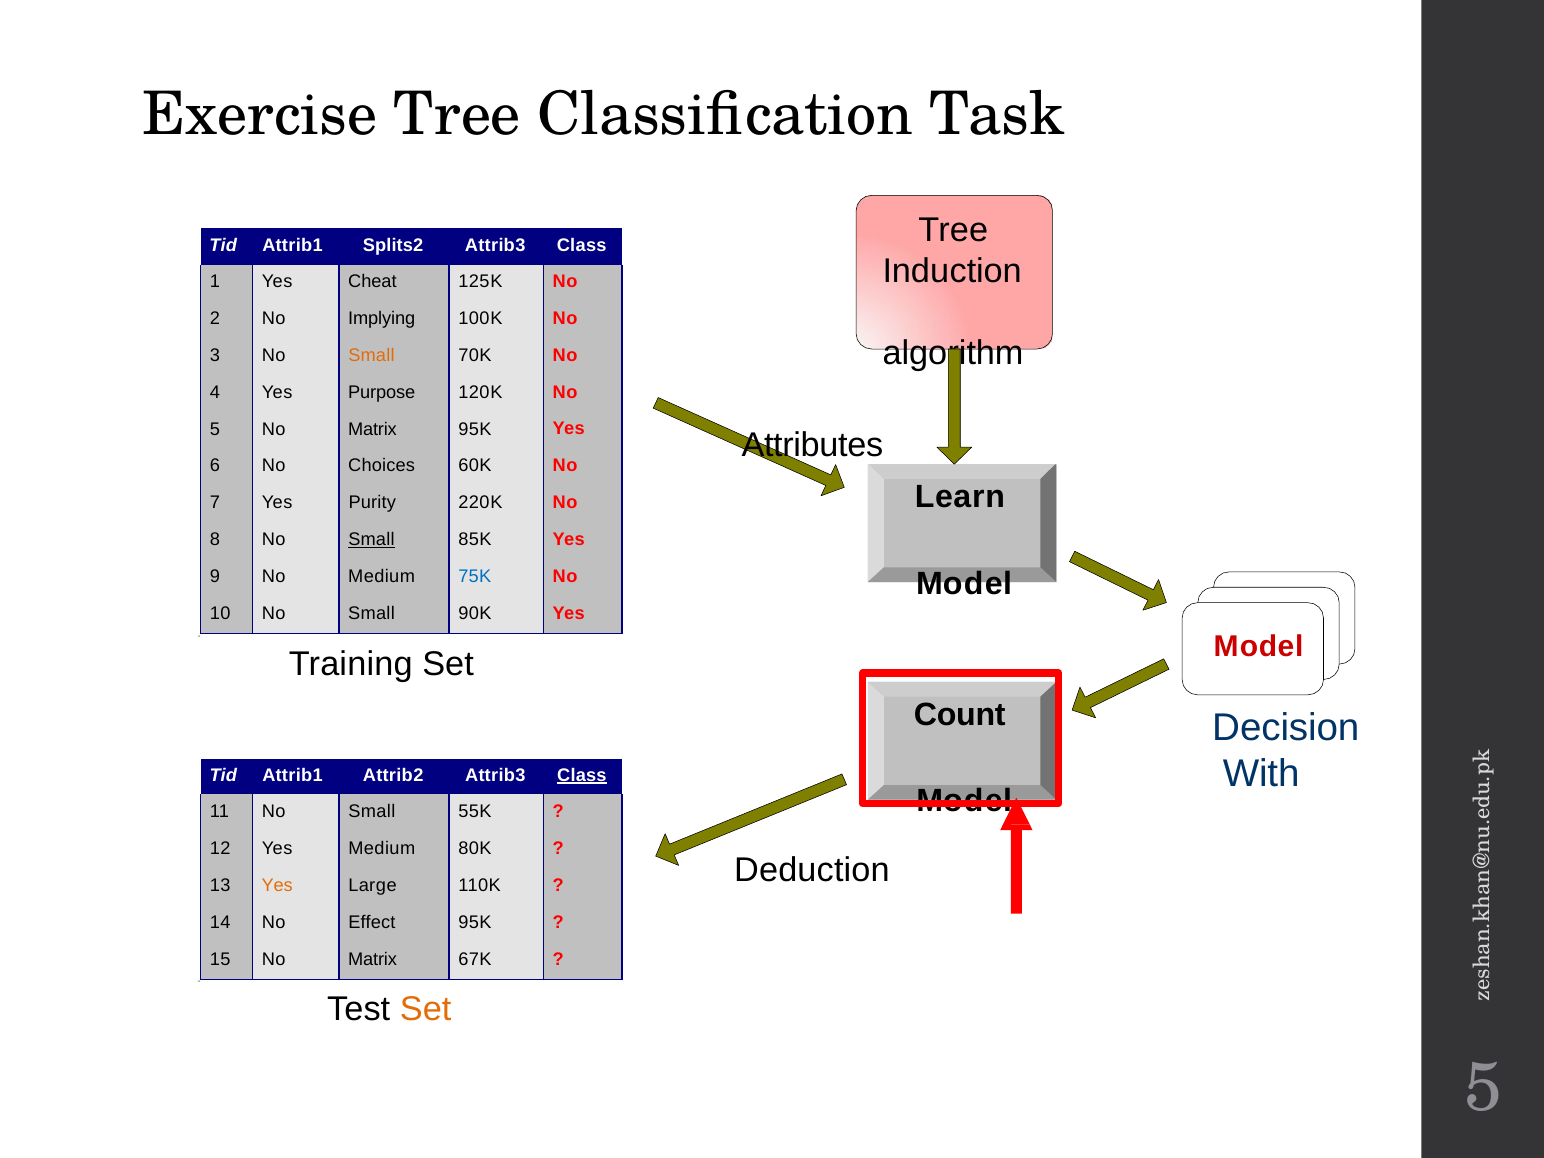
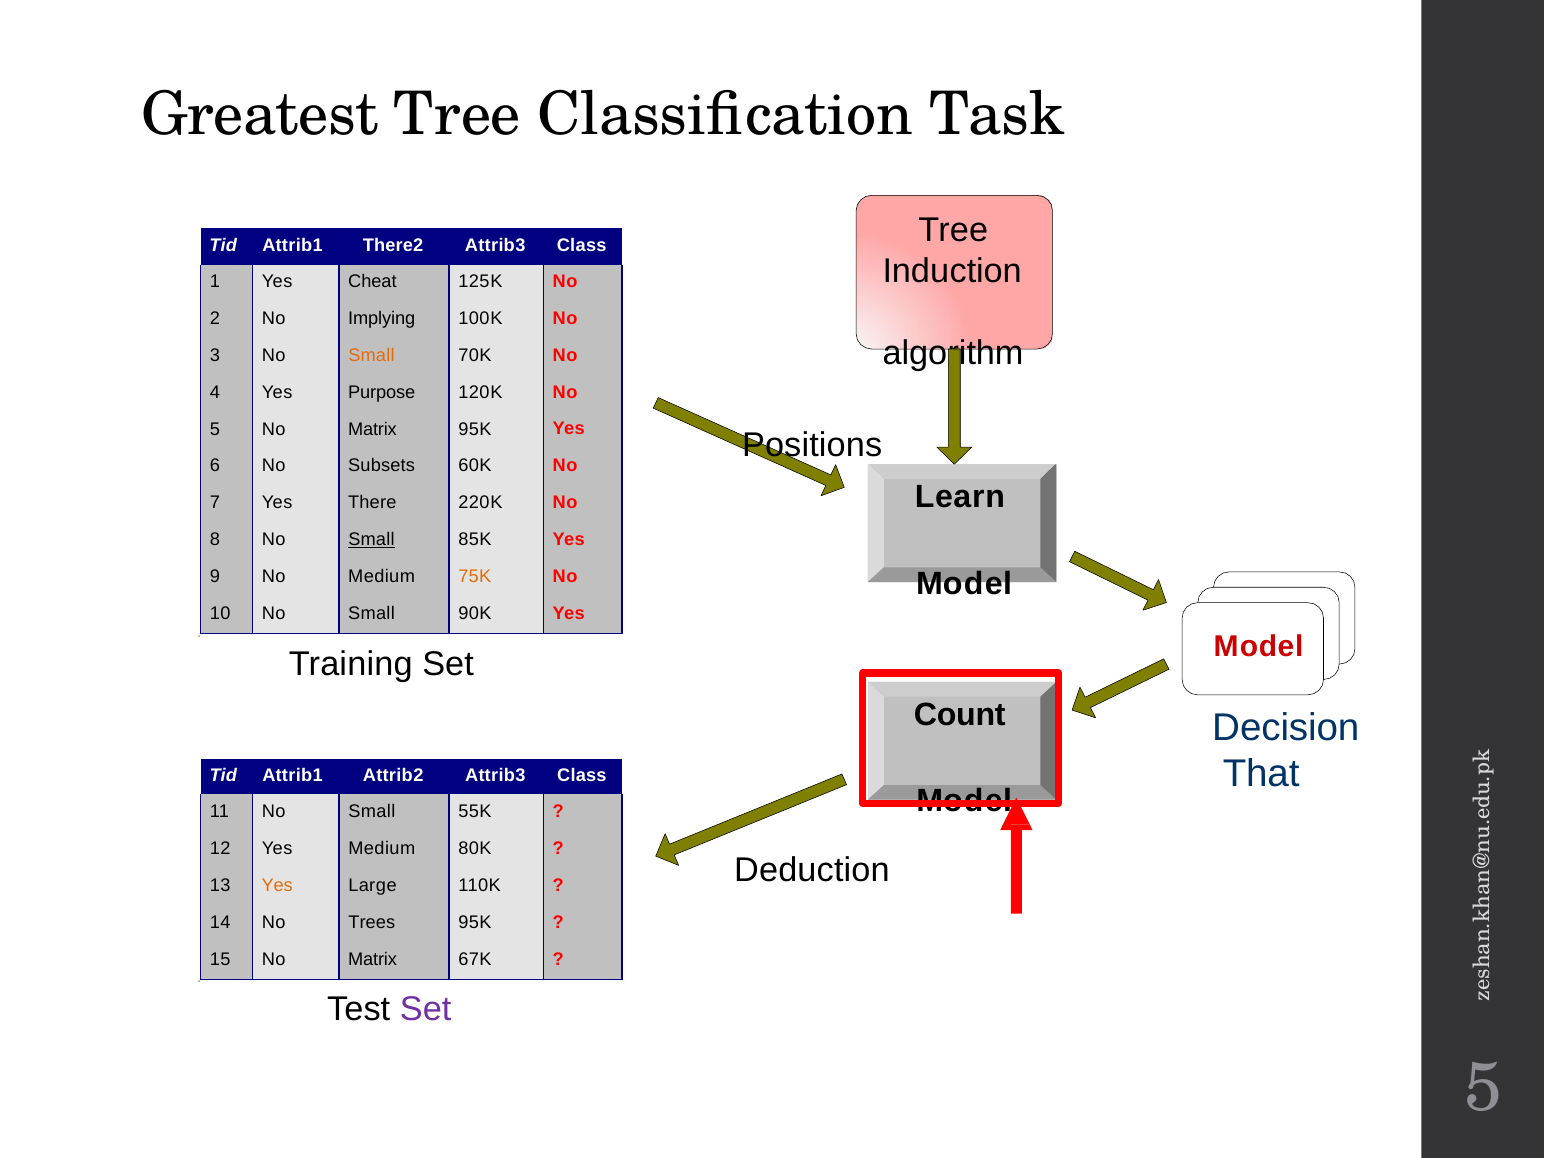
Exercise: Exercise -> Greatest
Splits2: Splits2 -> There2
Attributes: Attributes -> Positions
Choices: Choices -> Subsets
Purity: Purity -> There
75K colour: blue -> orange
With: With -> That
Class at (582, 775) underline: present -> none
Effect: Effect -> Trees
Set at (426, 1009) colour: orange -> purple
